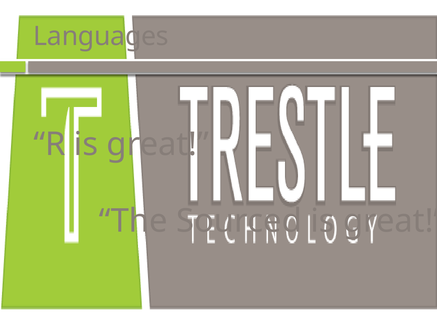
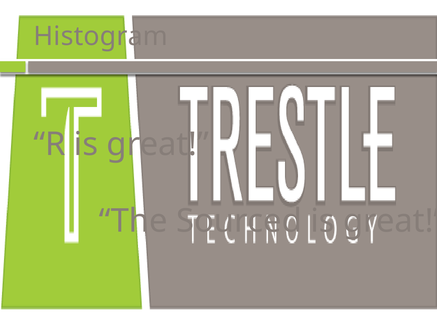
Languages: Languages -> Histogram
